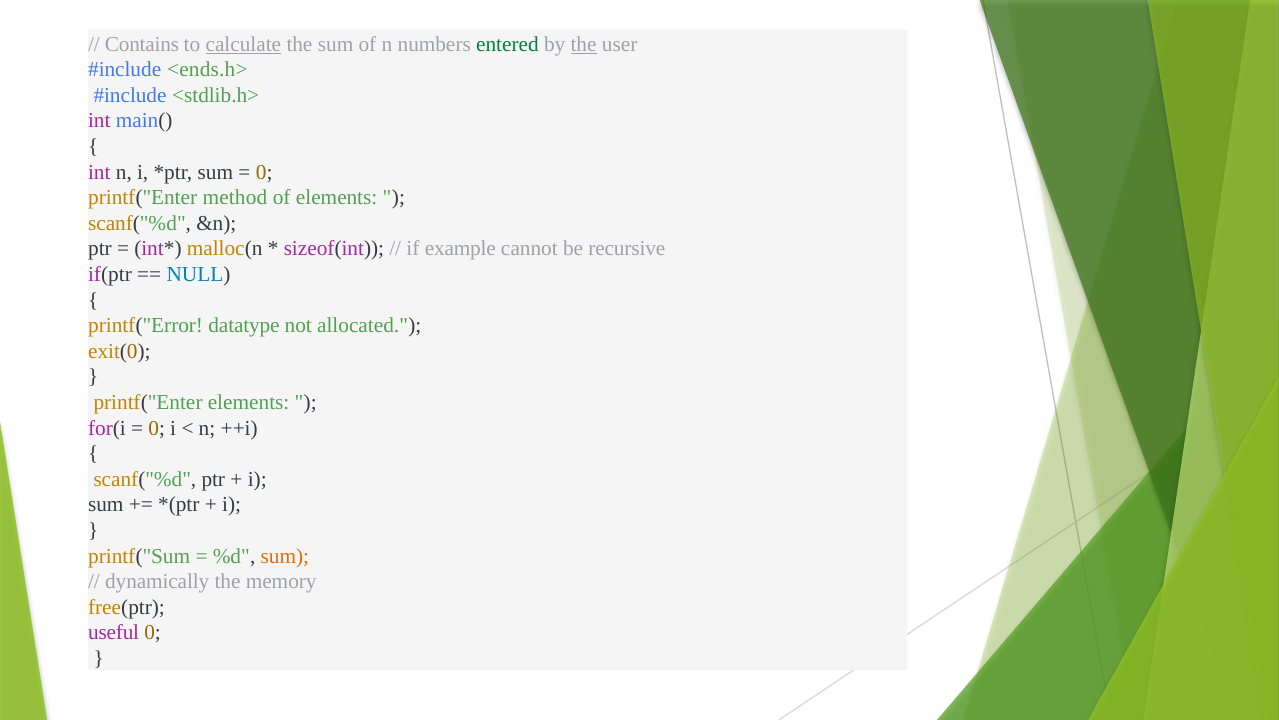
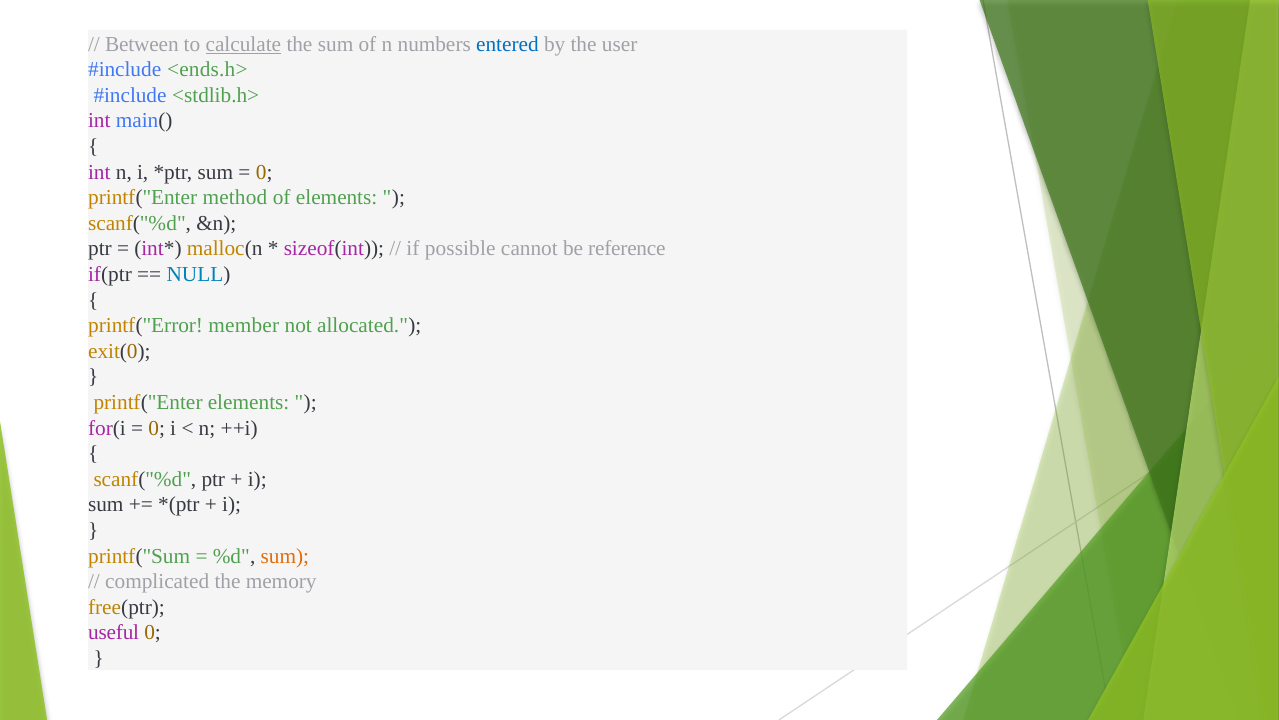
Contains: Contains -> Between
entered colour: green -> blue
the at (584, 44) underline: present -> none
example: example -> possible
recursive: recursive -> reference
datatype: datatype -> member
dynamically: dynamically -> complicated
